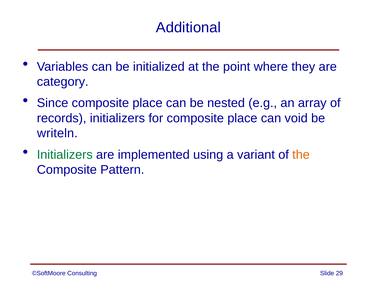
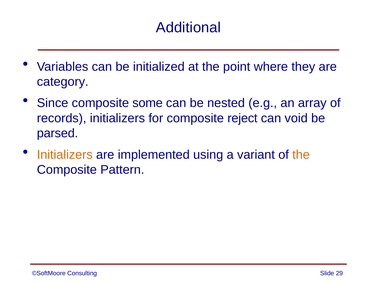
Since composite place: place -> some
for composite place: place -> reject
writeln: writeln -> parsed
Initializers at (65, 155) colour: green -> orange
